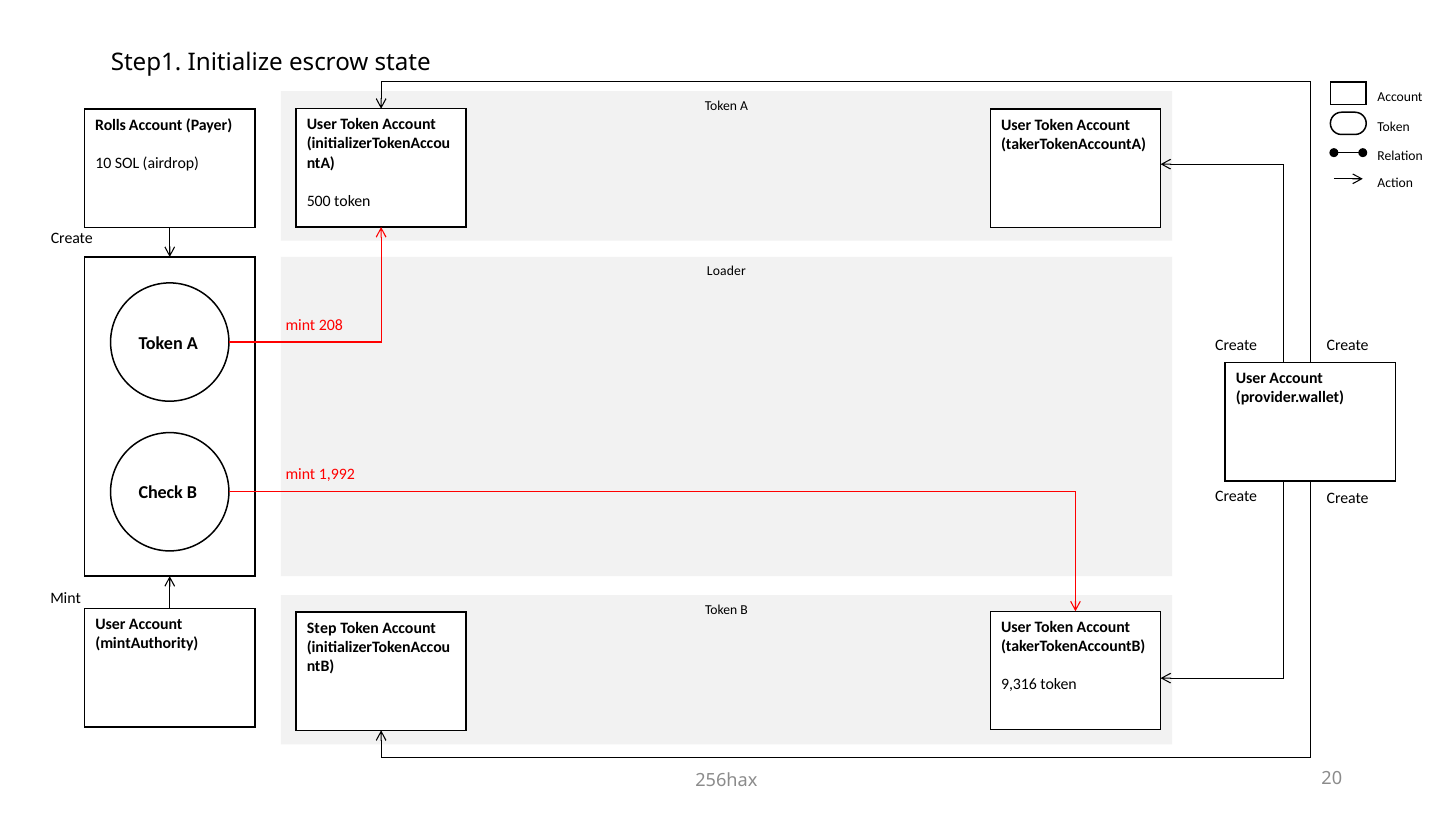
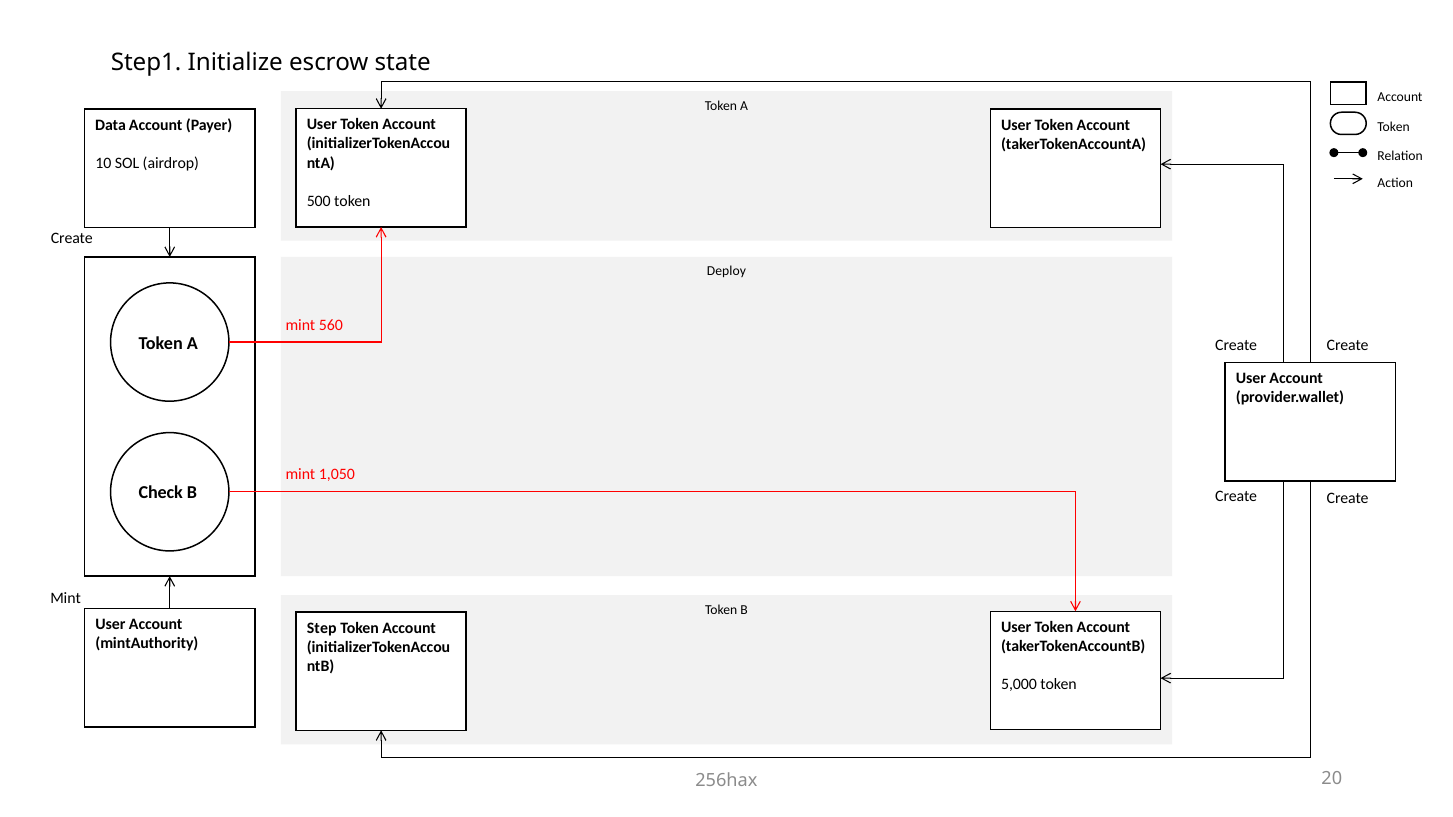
Rolls: Rolls -> Data
Loader: Loader -> Deploy
208: 208 -> 560
1,992: 1,992 -> 1,050
9,316: 9,316 -> 5,000
